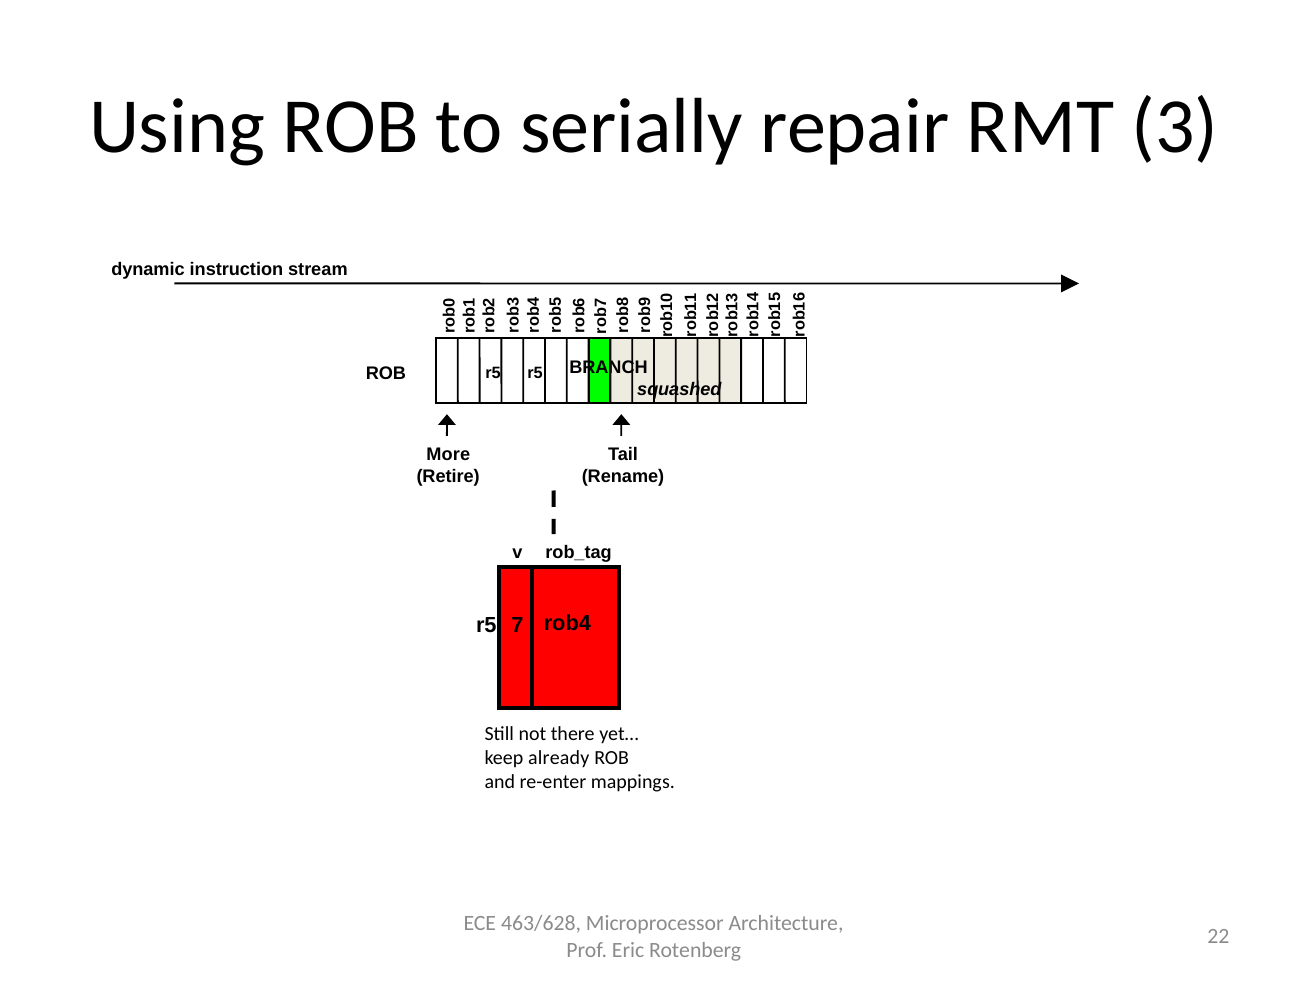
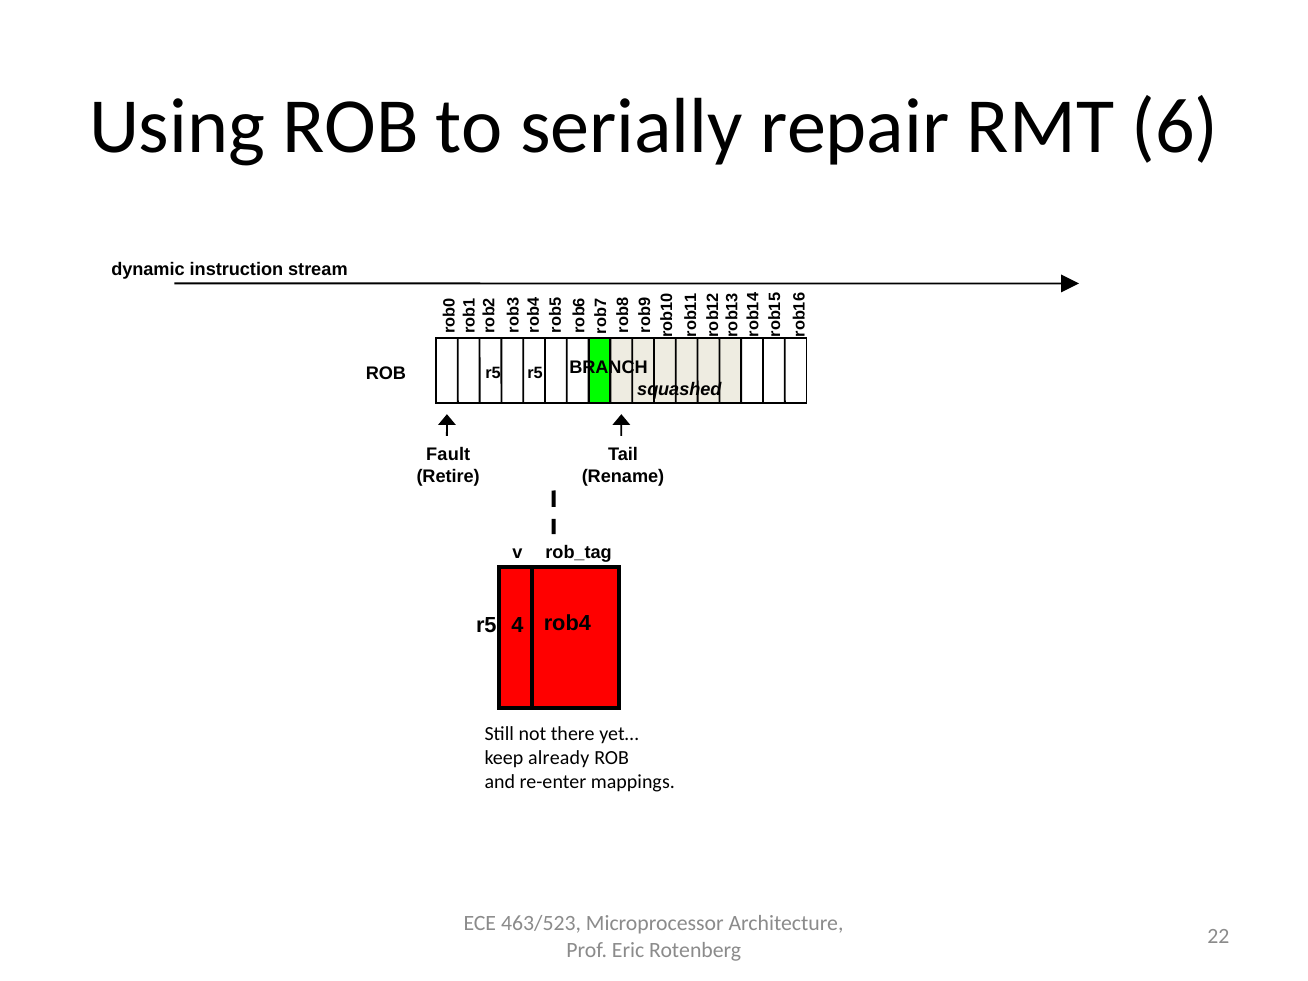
RMT 3: 3 -> 6
More: More -> Fault
r5 7: 7 -> 4
463/628: 463/628 -> 463/523
